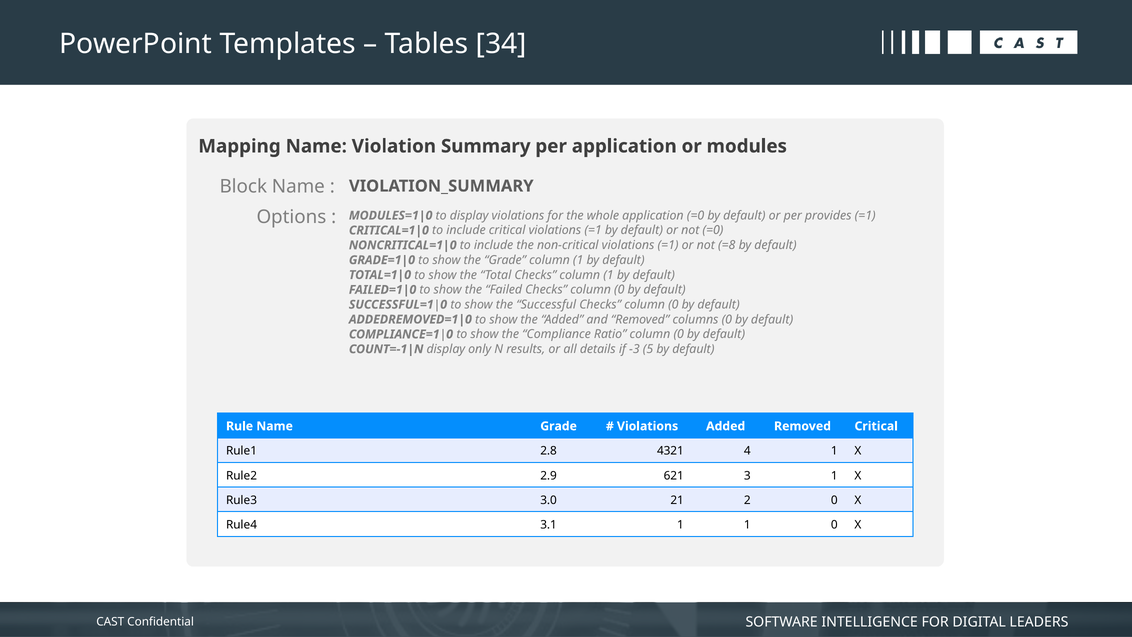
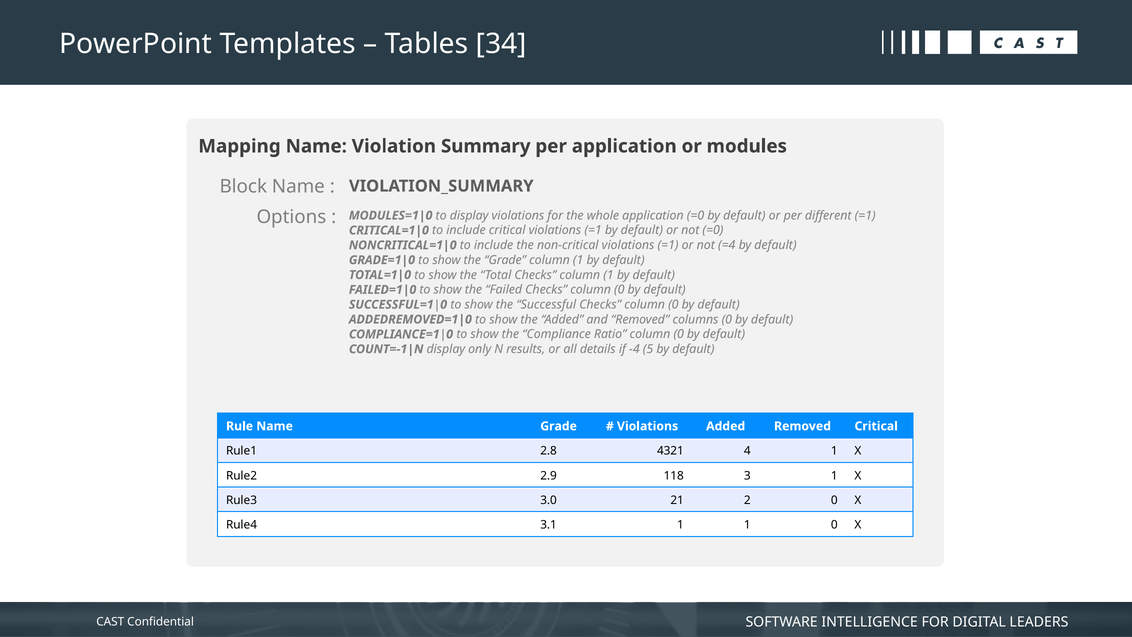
provides: provides -> different
=8: =8 -> =4
-3: -3 -> -4
621: 621 -> 118
